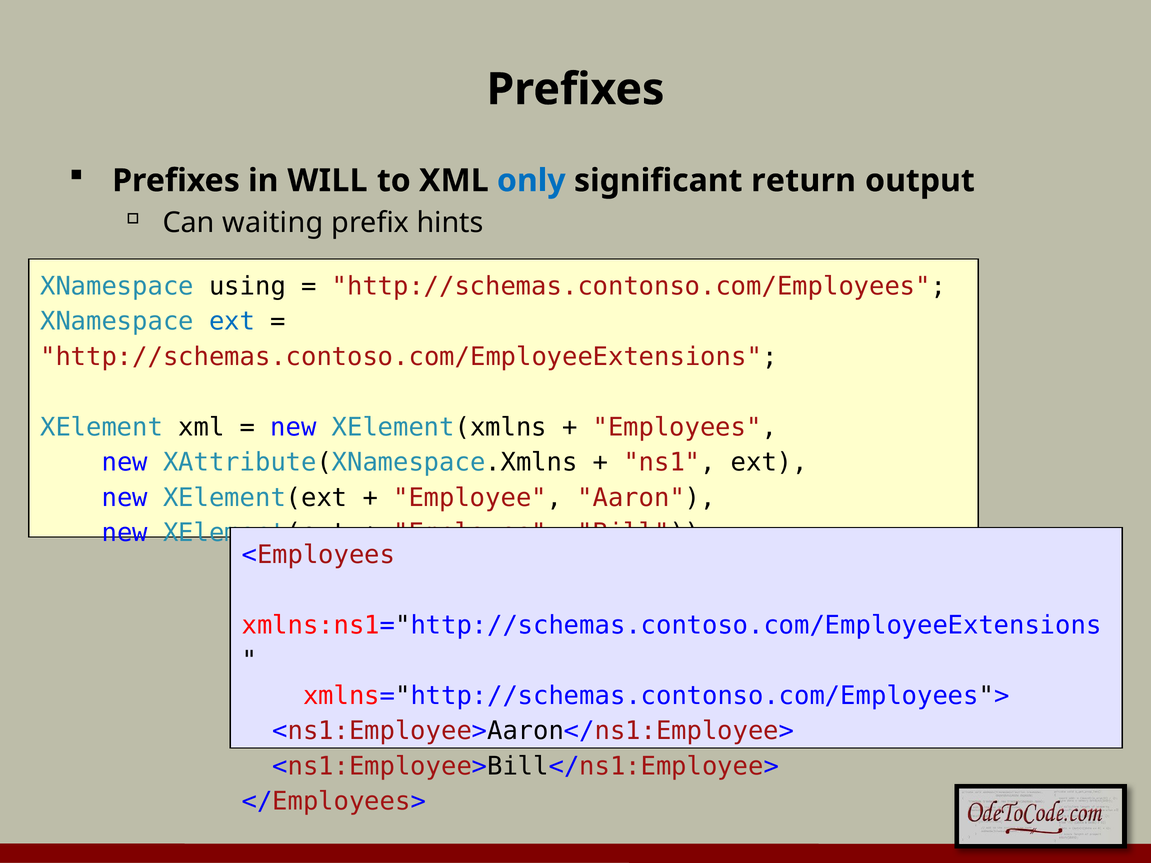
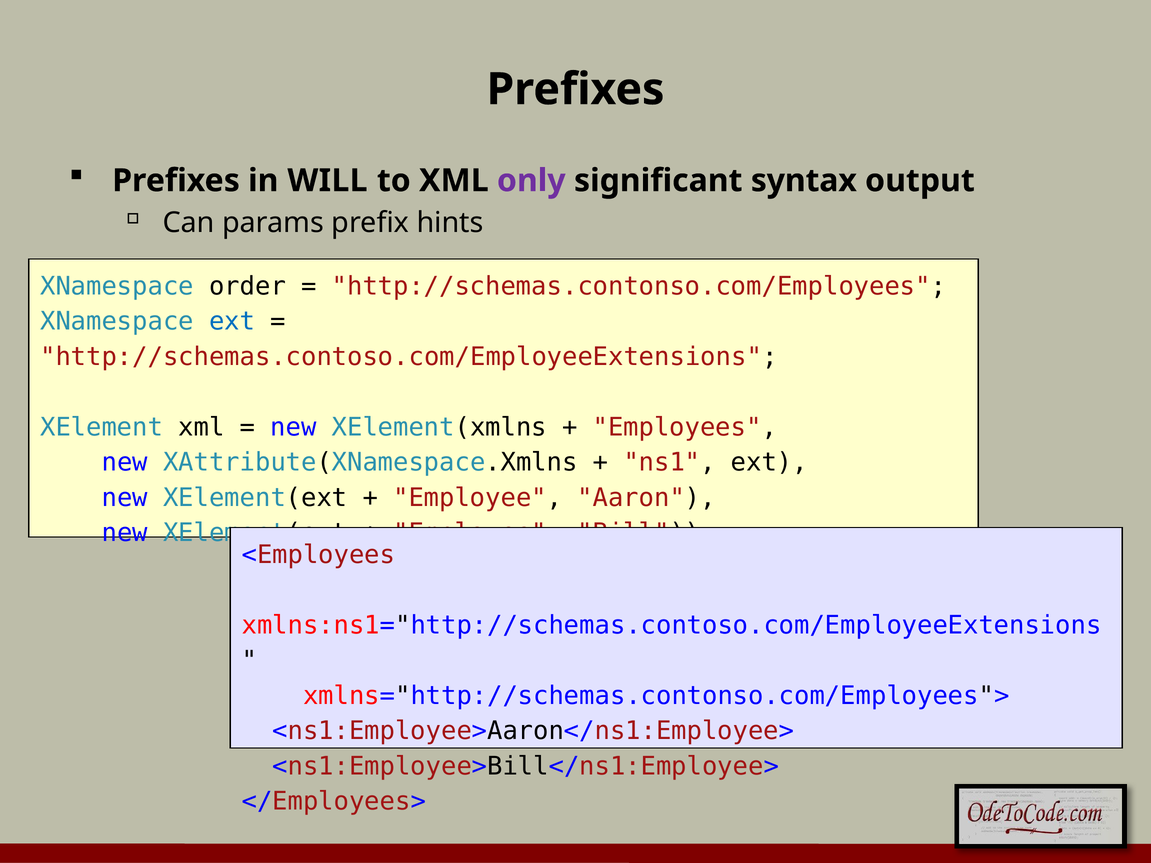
only colour: blue -> purple
return: return -> syntax
waiting: waiting -> params
using: using -> order
